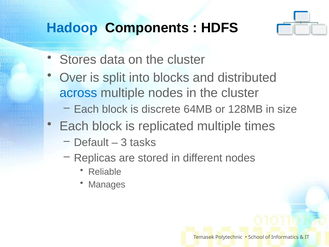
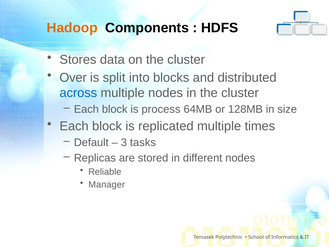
Hadoop colour: blue -> orange
discrete: discrete -> process
Manages: Manages -> Manager
